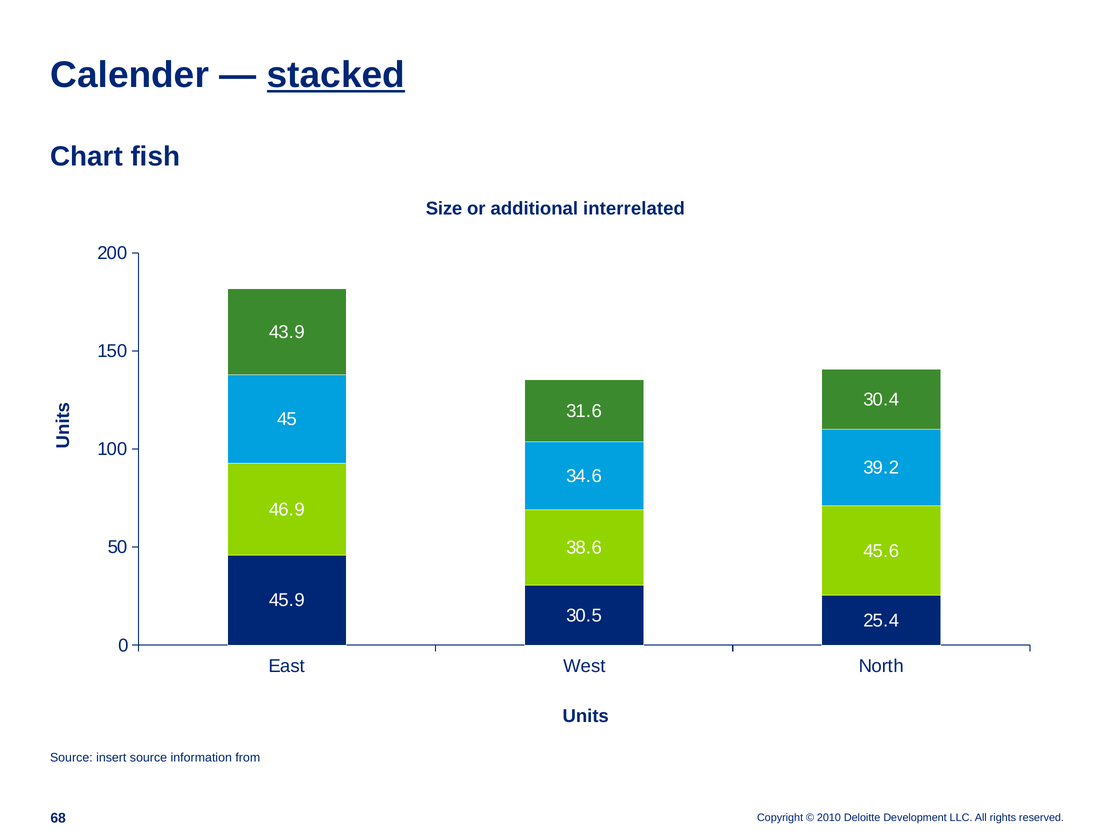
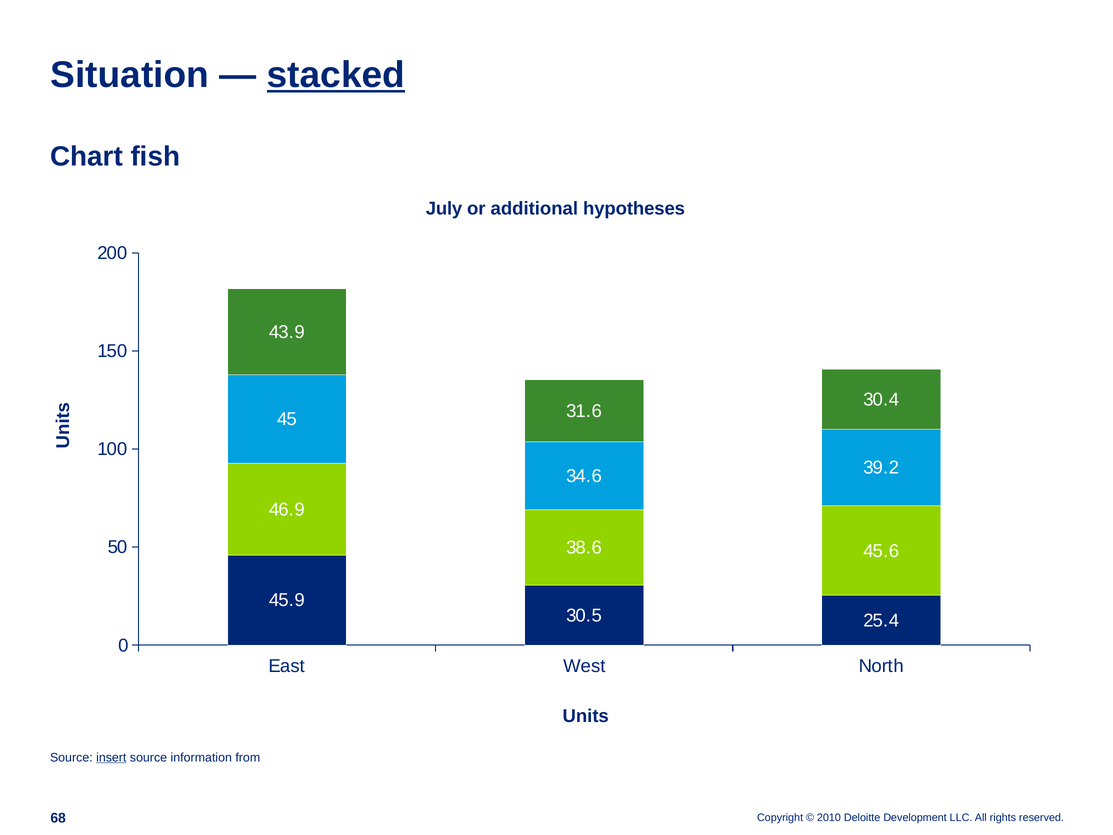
Calender: Calender -> Situation
Size: Size -> July
interrelated: interrelated -> hypotheses
insert underline: none -> present
